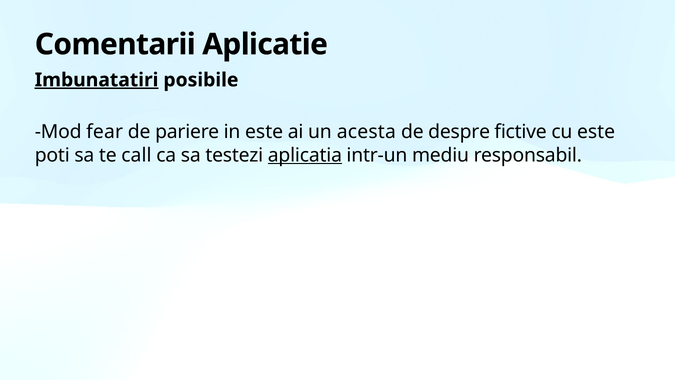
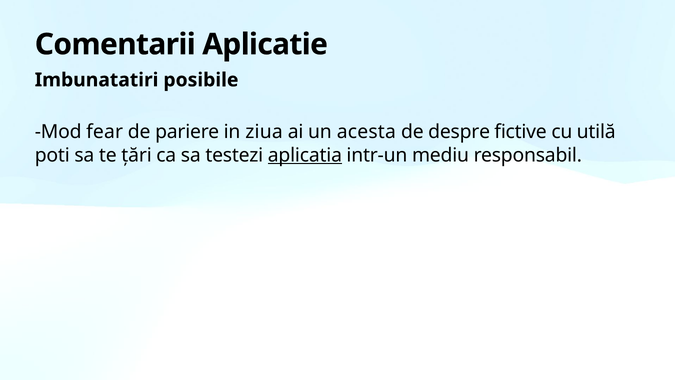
Imbunatatiri underline: present -> none
in este: este -> ziua
cu este: este -> utilă
call: call -> țări
